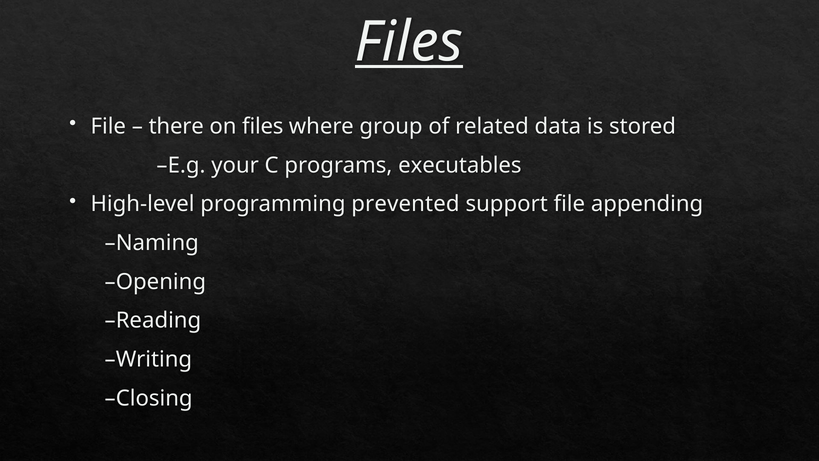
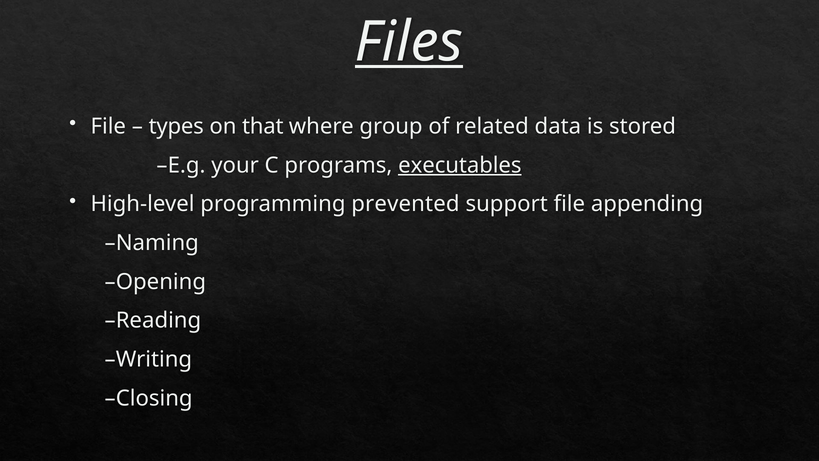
there: there -> types
on files: files -> that
executables underline: none -> present
